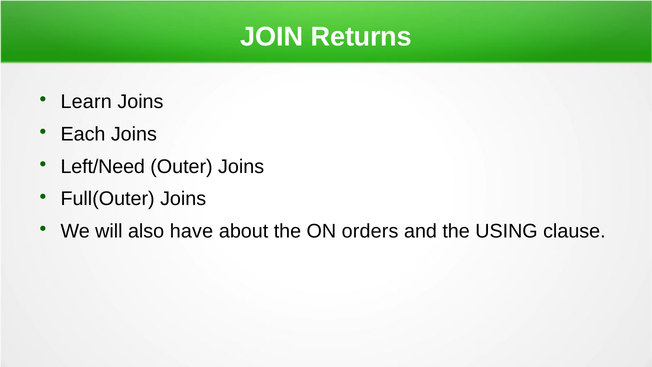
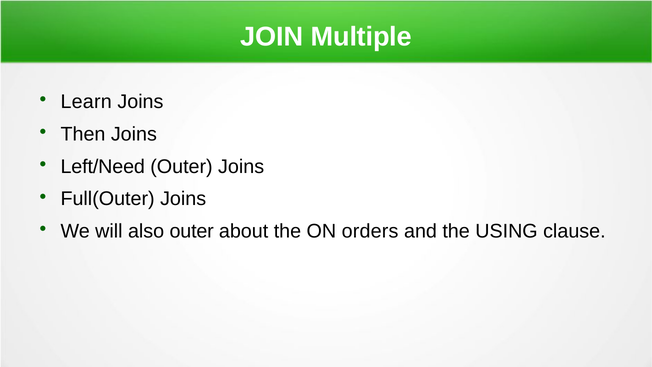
Returns: Returns -> Multiple
Each: Each -> Then
also have: have -> outer
